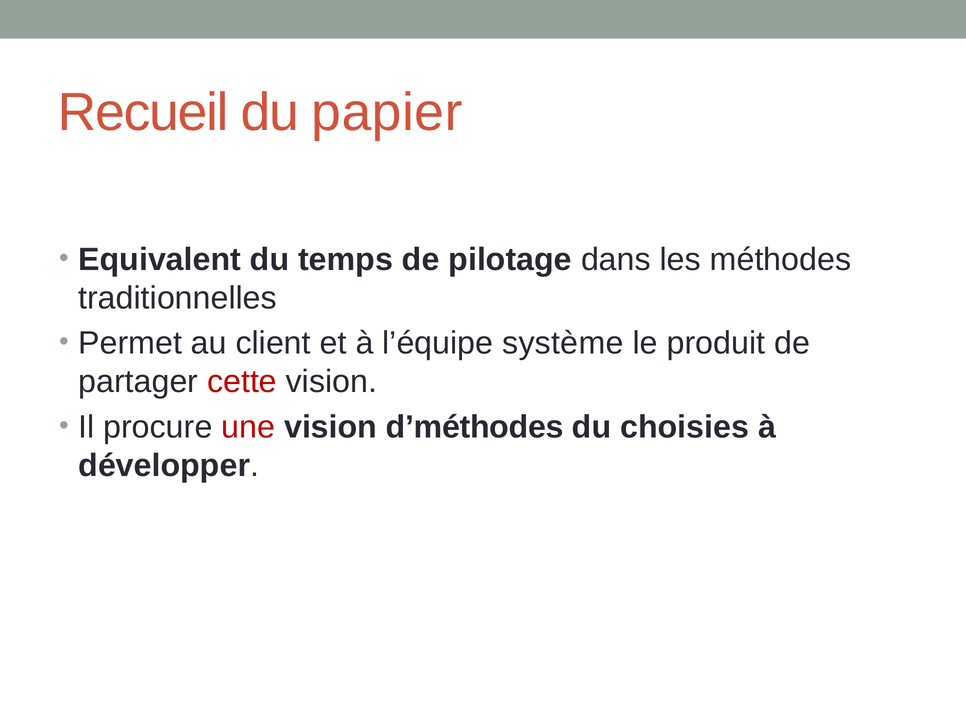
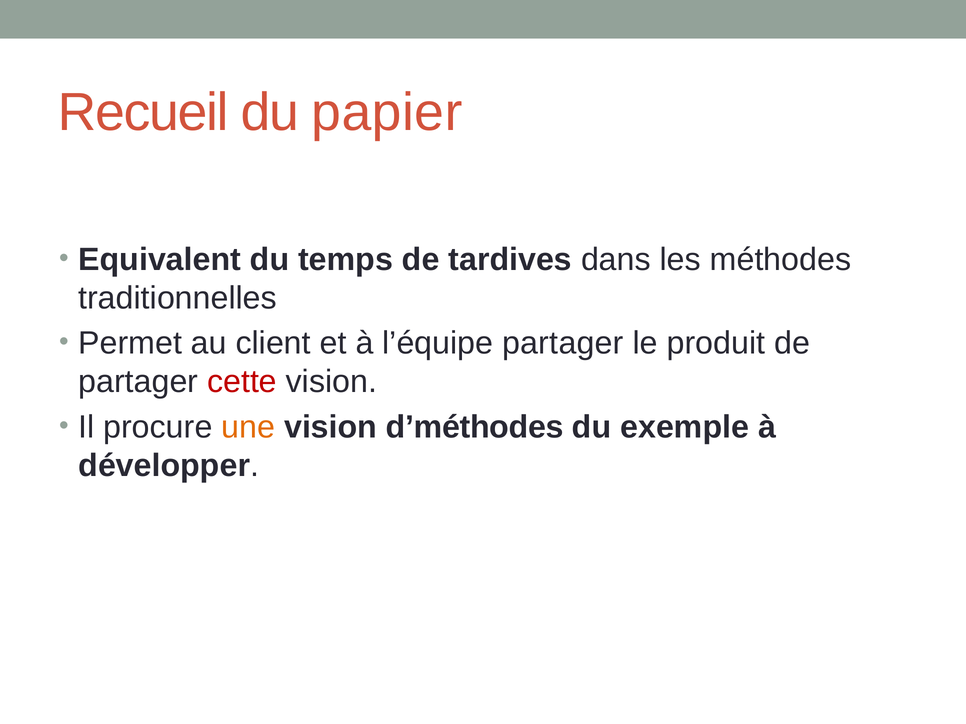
pilotage: pilotage -> tardives
l’équipe système: système -> partager
une colour: red -> orange
choisies: choisies -> exemple
